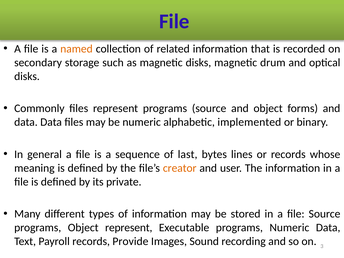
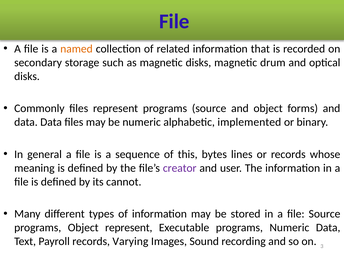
last: last -> this
creator colour: orange -> purple
private: private -> cannot
Provide: Provide -> Varying
